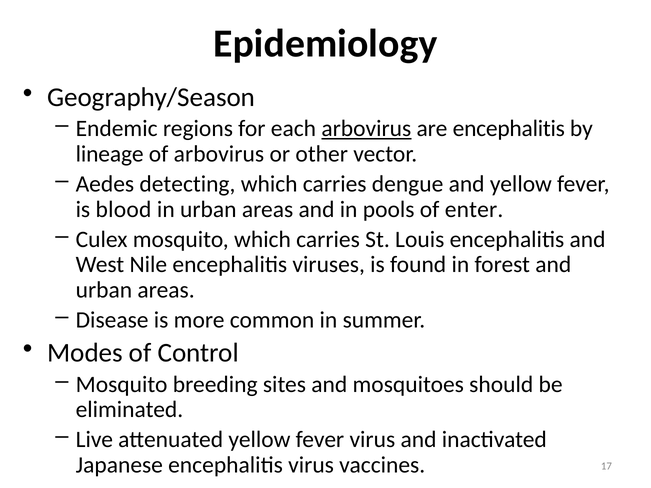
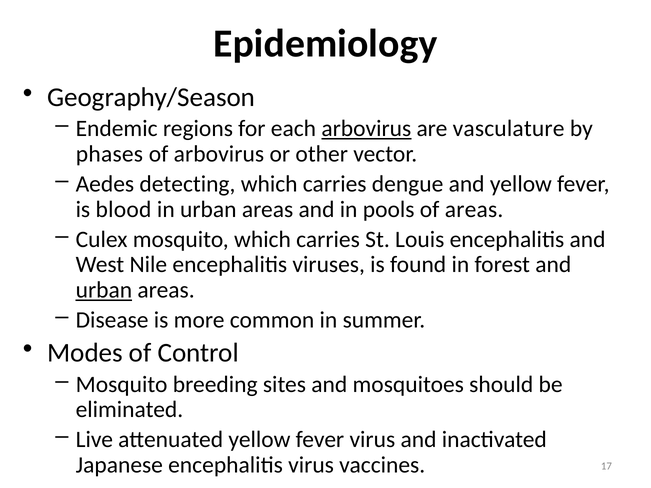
are encephalitis: encephalitis -> vasculature
lineage: lineage -> phases
of enter: enter -> areas
urban at (104, 290) underline: none -> present
